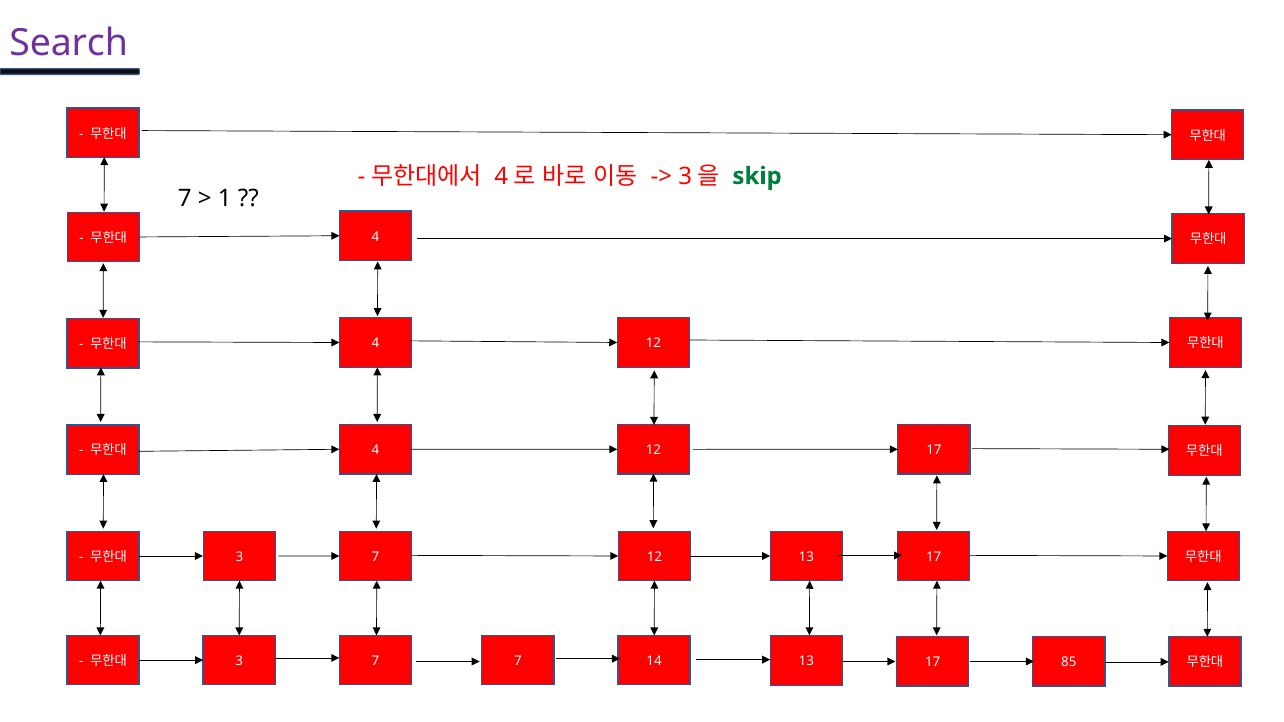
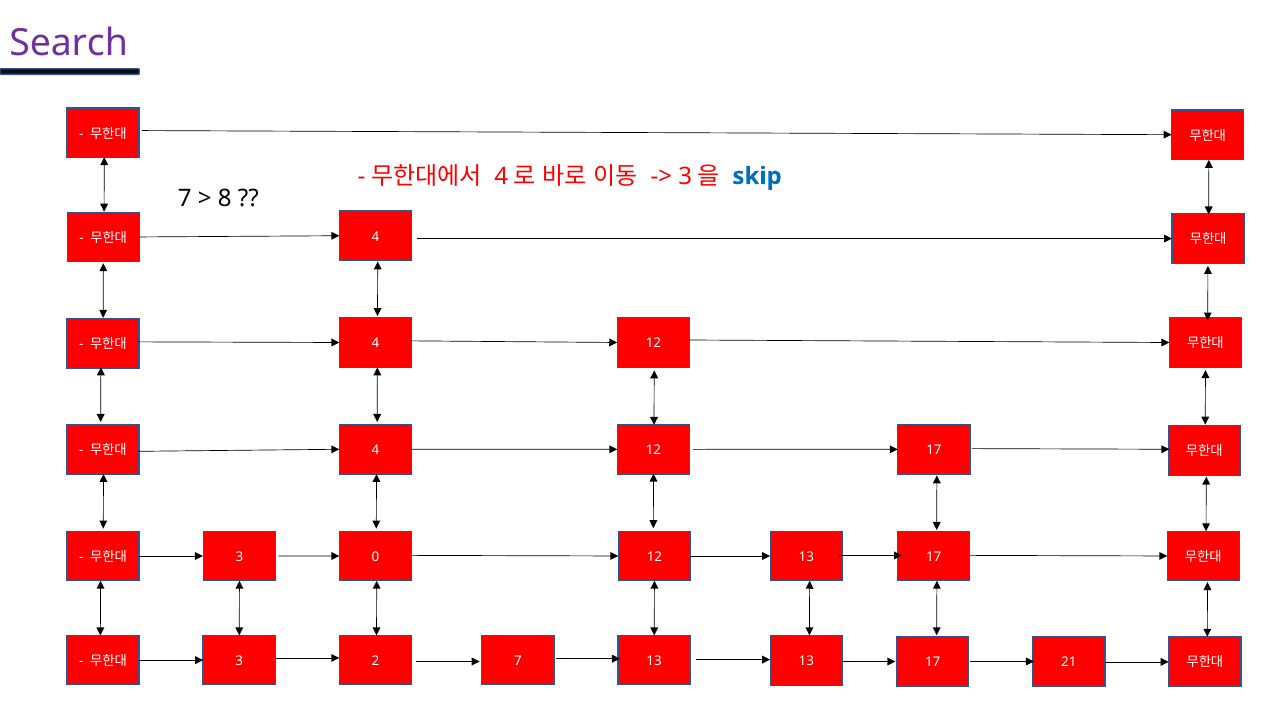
skip colour: green -> blue
1: 1 -> 8
7 at (375, 557): 7 -> 0
7 at (375, 661): 7 -> 2
7 14: 14 -> 13
85: 85 -> 21
